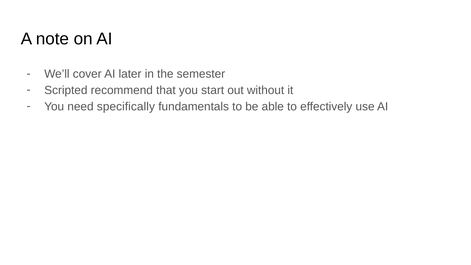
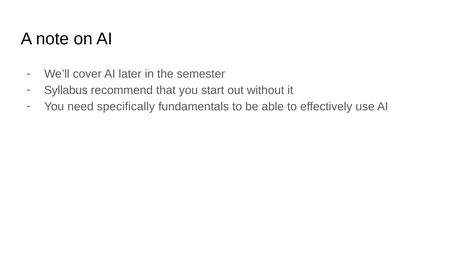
Scripted: Scripted -> Syllabus
